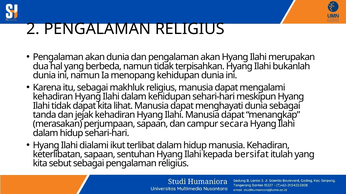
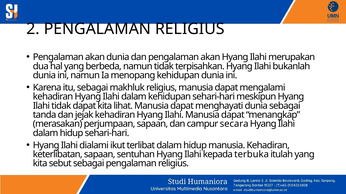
bersifat: bersifat -> terbuka
